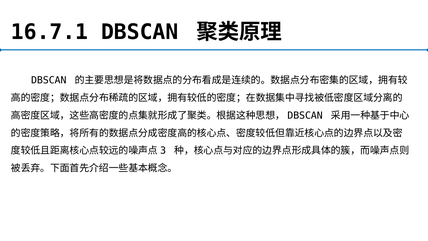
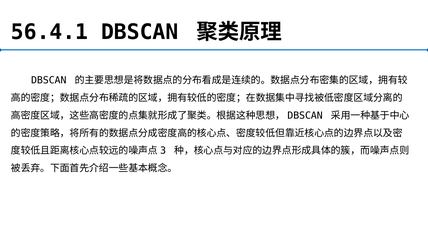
16.7.1: 16.7.1 -> 56.4.1
